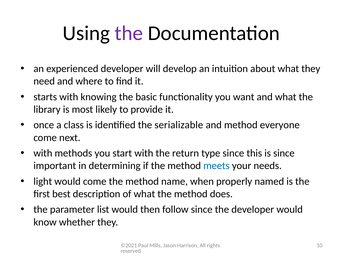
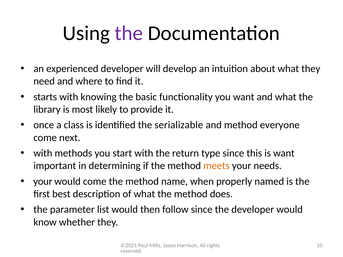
is since: since -> want
meets colour: blue -> orange
light at (43, 182): light -> your
